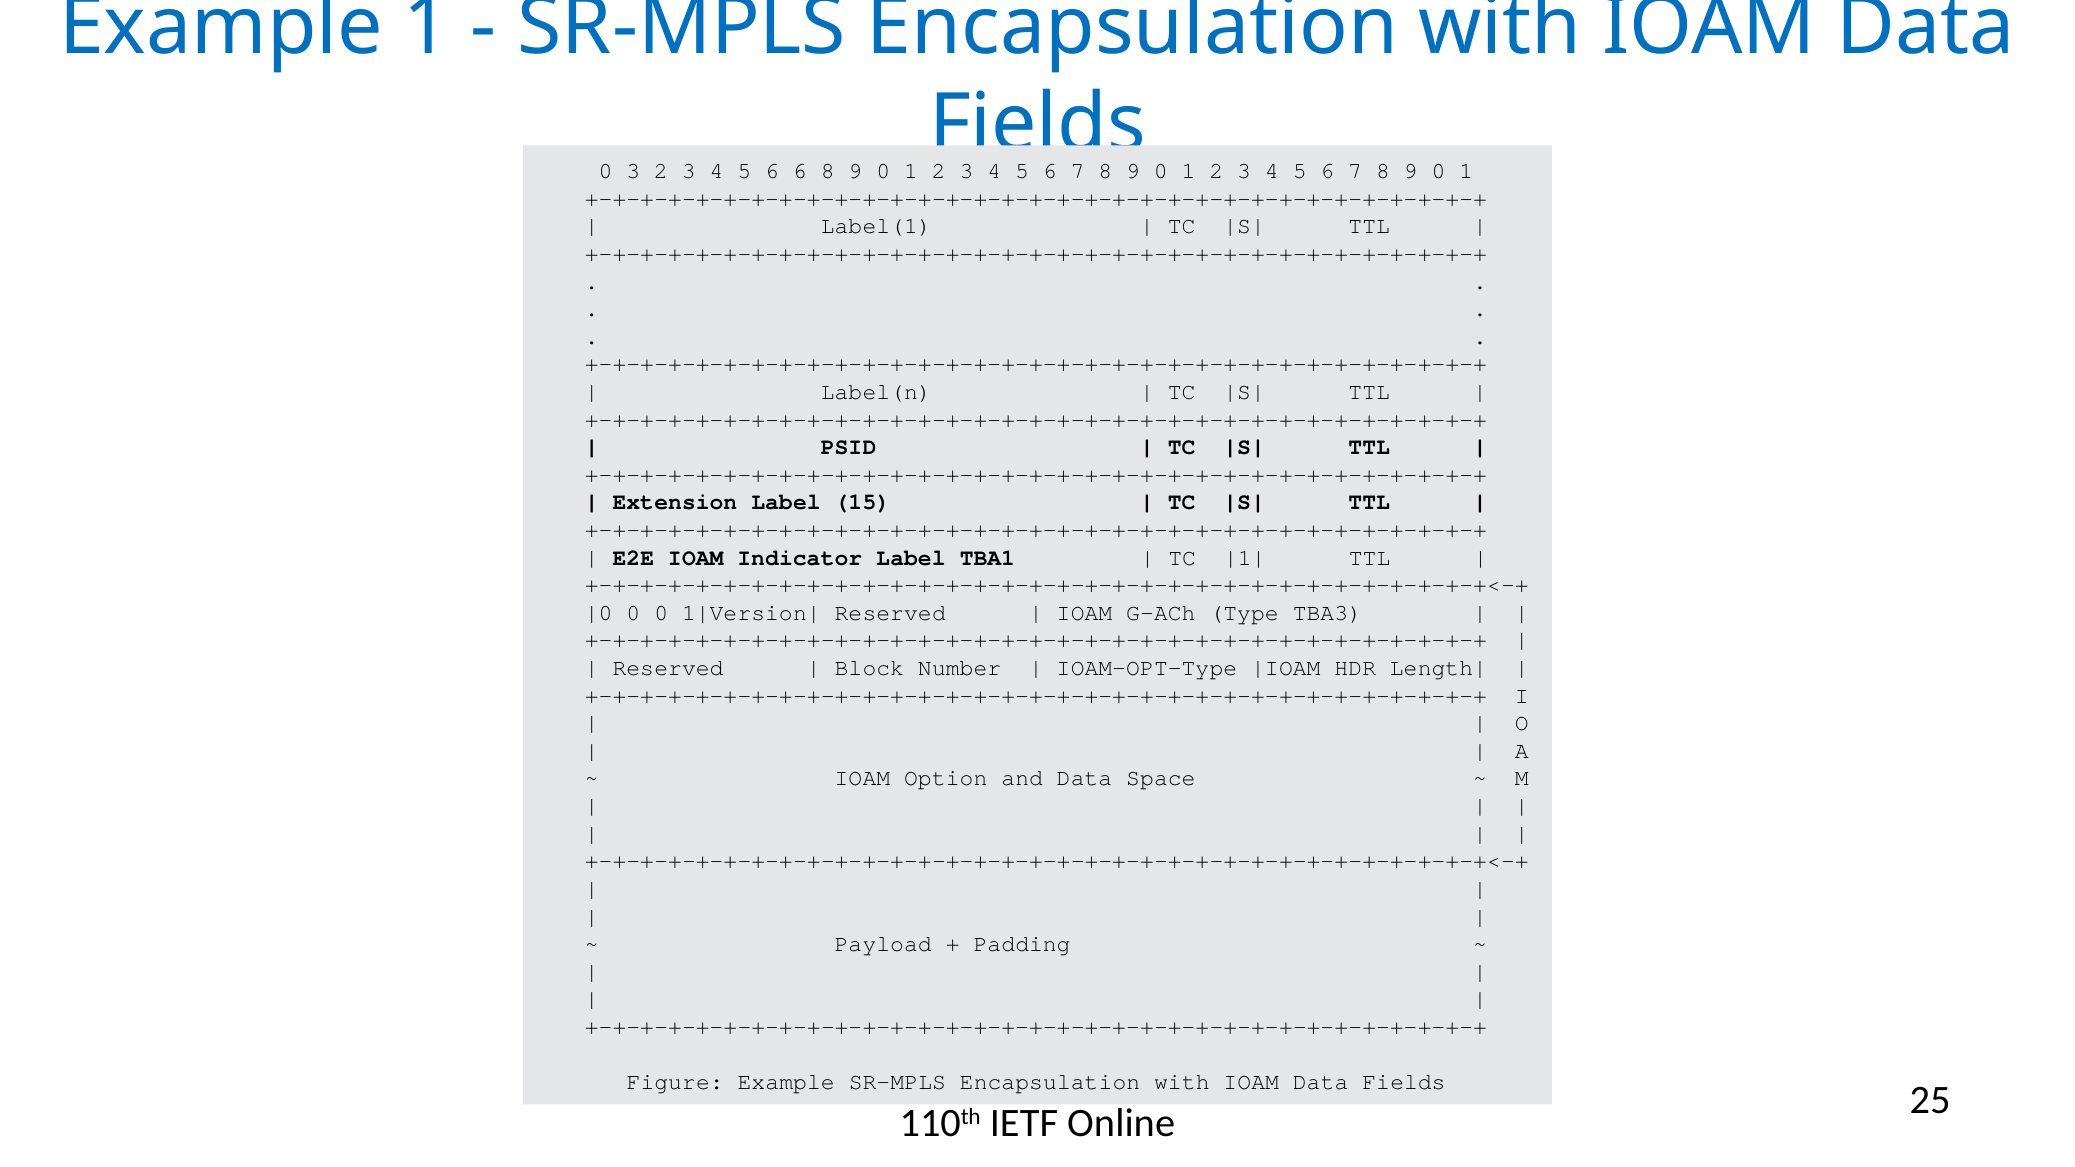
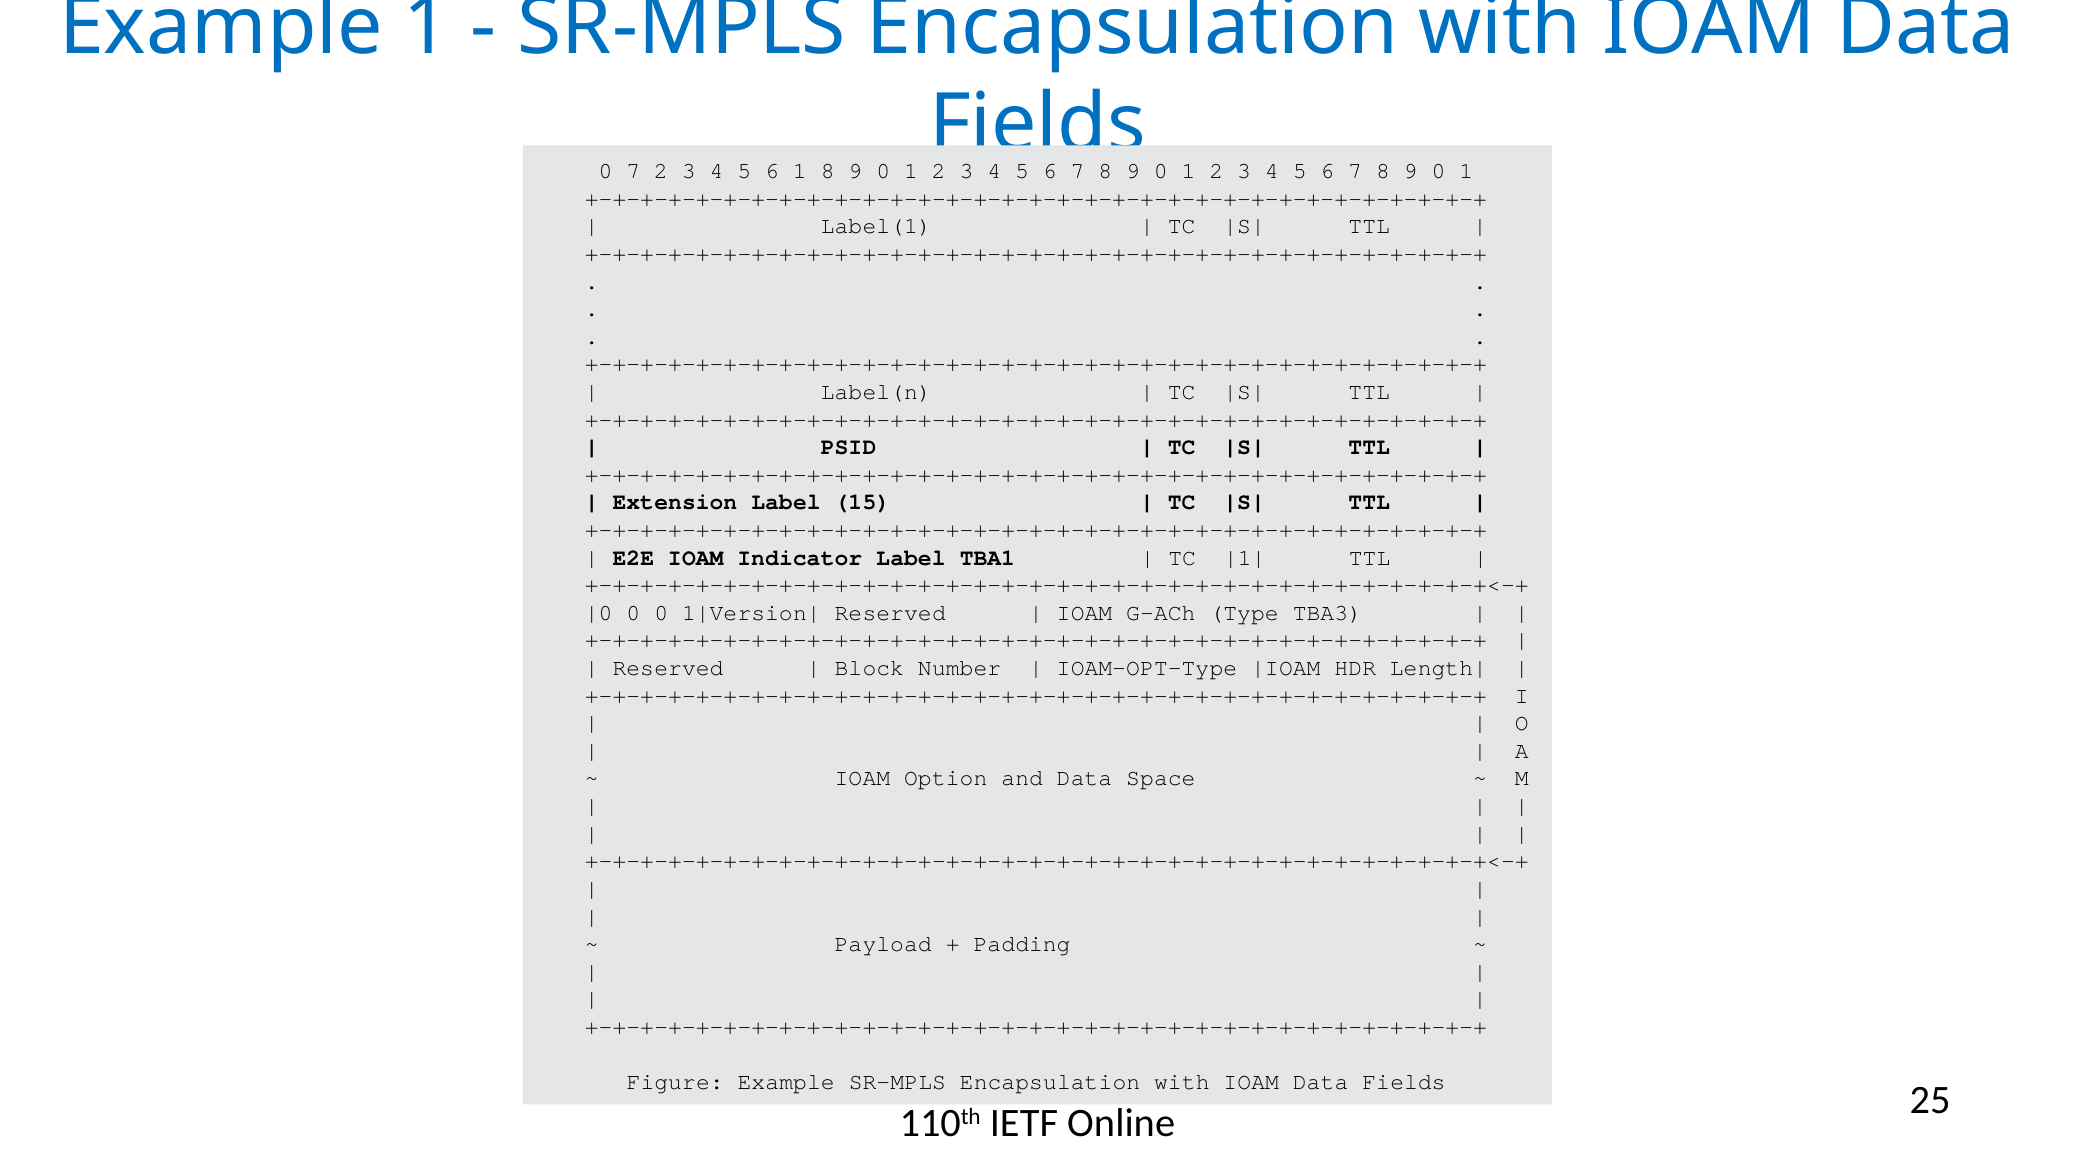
0 3: 3 -> 7
6 6: 6 -> 1
